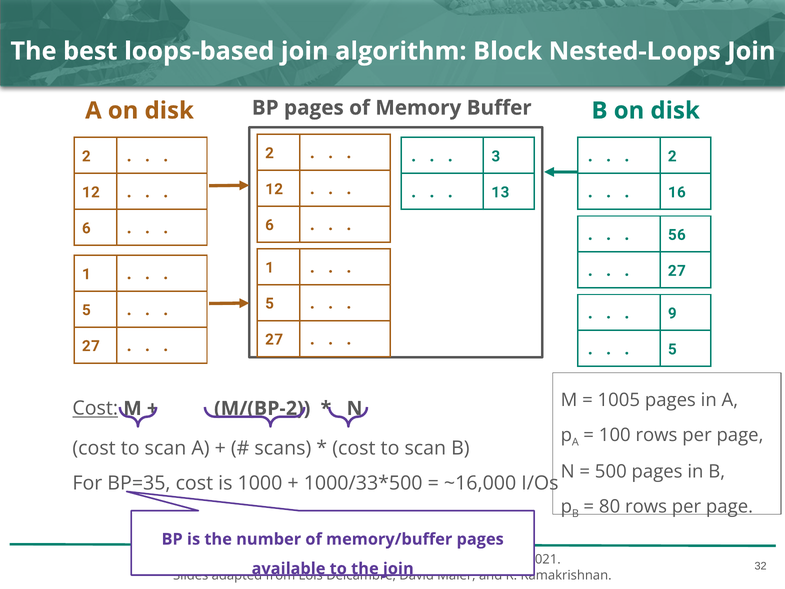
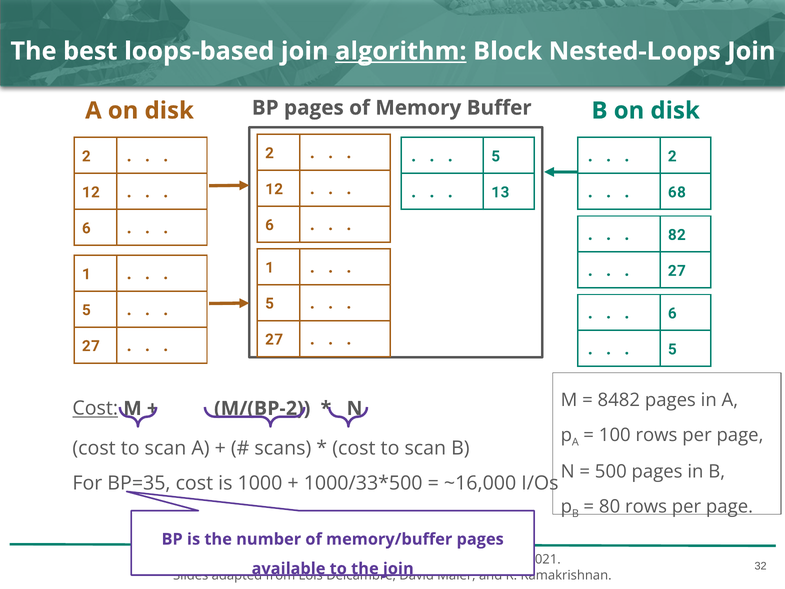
algorithm underline: none -> present
3 at (496, 156): 3 -> 5
16: 16 -> 68
56: 56 -> 82
9 at (672, 313): 9 -> 6
1005: 1005 -> 8482
